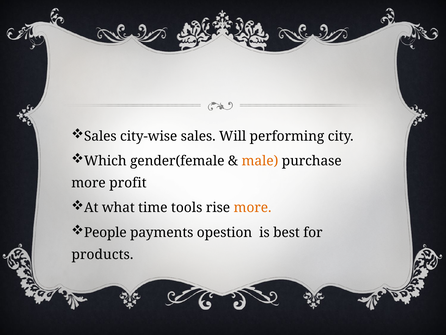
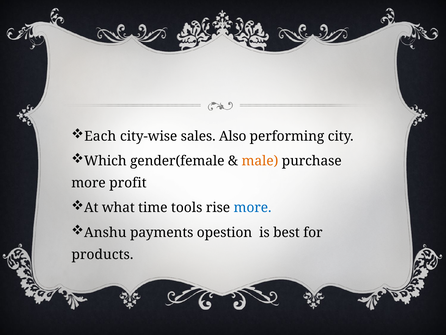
Sales at (100, 136): Sales -> Each
Will: Will -> Also
more at (253, 207) colour: orange -> blue
People: People -> Anshu
